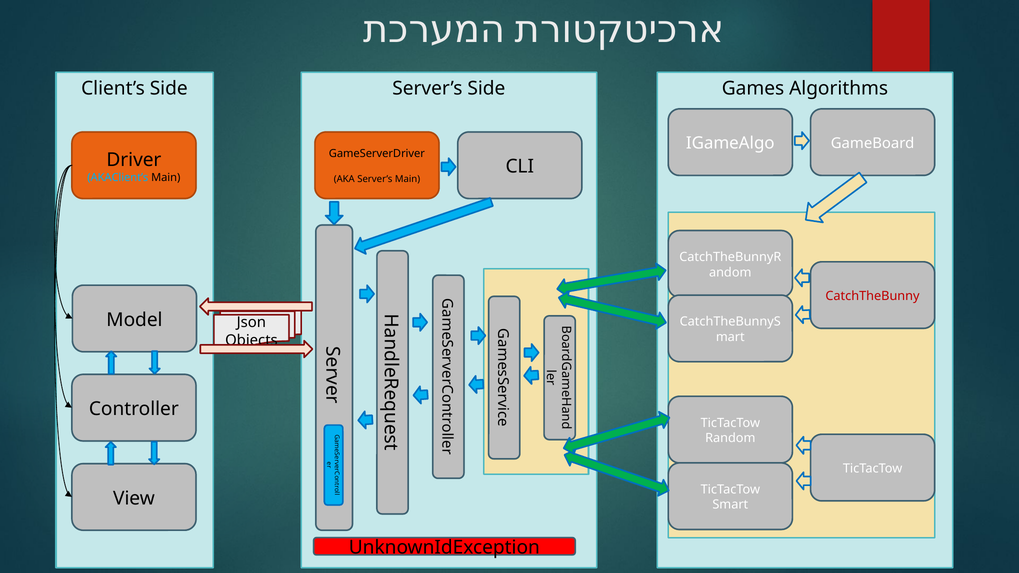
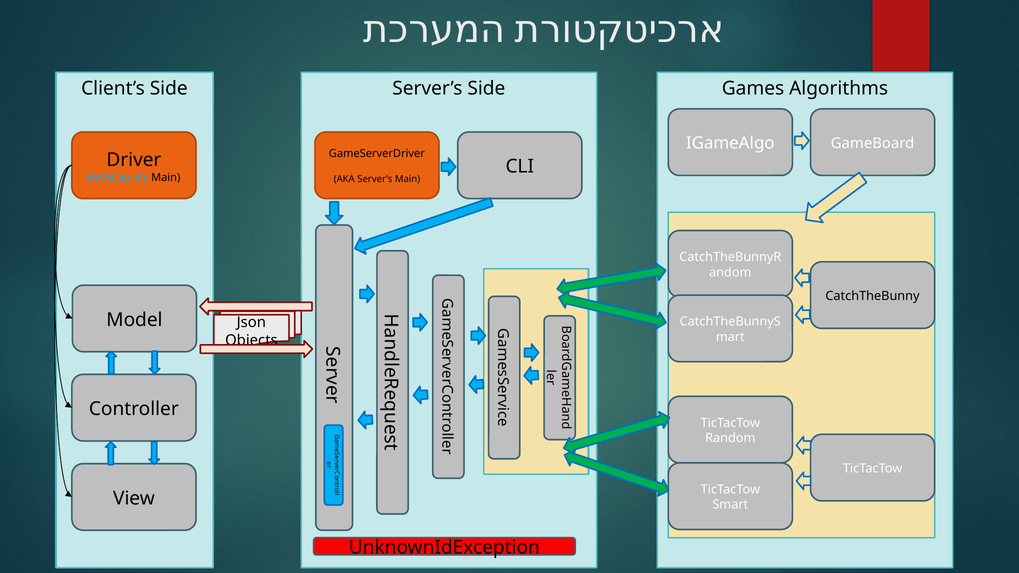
CatchTheBunny colour: red -> black
